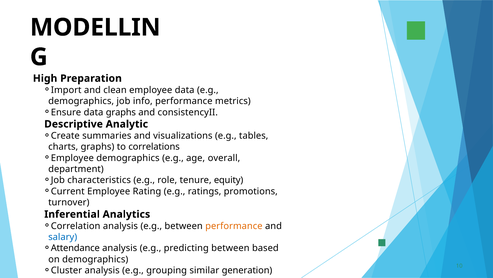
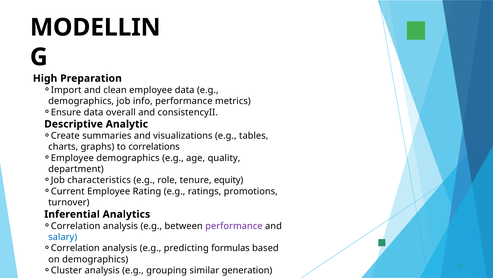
data graphs: graphs -> overall
overall: overall -> quality
performance at (234, 225) colour: orange -> purple
Attendance at (75, 248): Attendance -> Correlation
predicting between: between -> formulas
